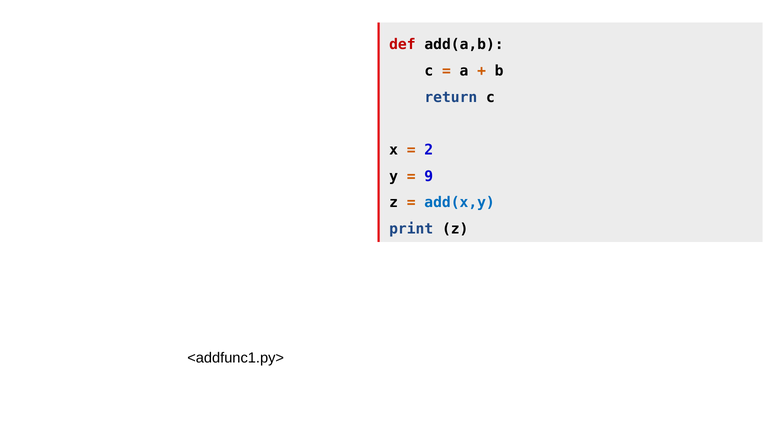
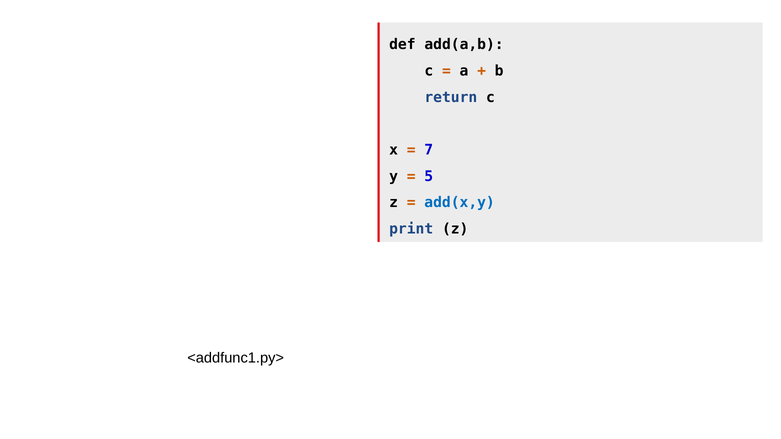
def colour: red -> black
2: 2 -> 7
9: 9 -> 5
